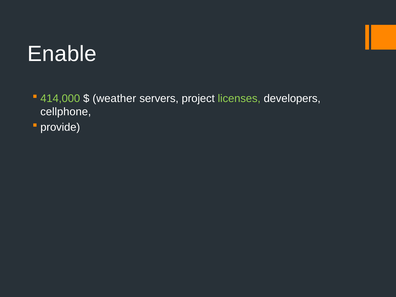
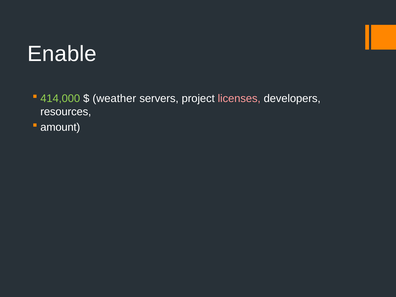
licenses colour: light green -> pink
cellphone: cellphone -> resources
provide: provide -> amount
